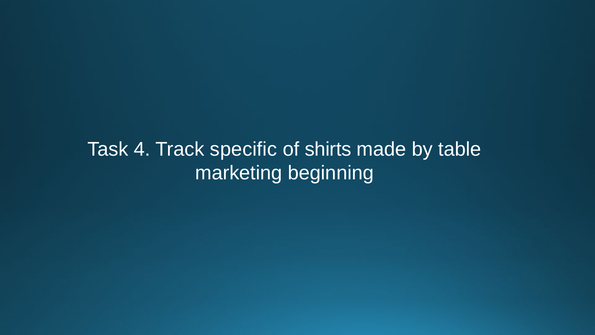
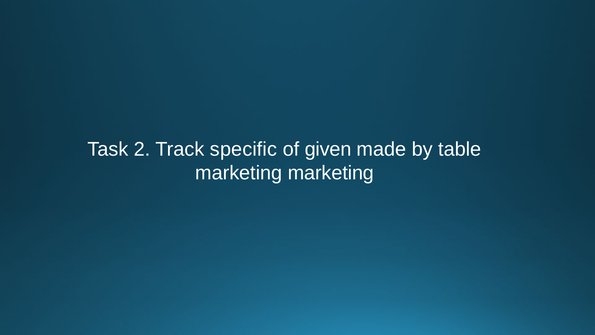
4: 4 -> 2
shirts: shirts -> given
marketing beginning: beginning -> marketing
